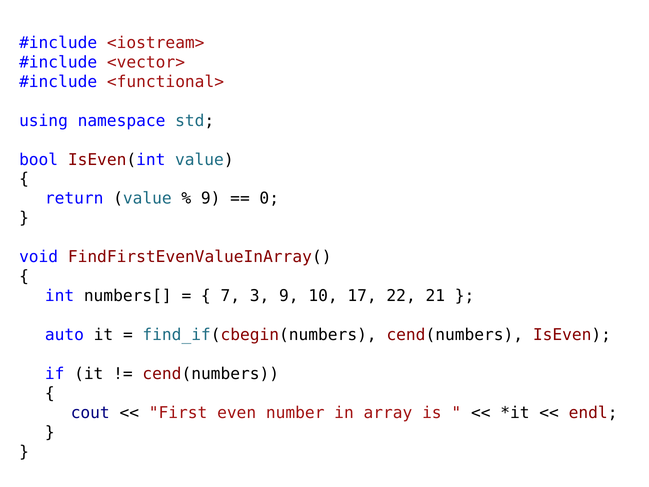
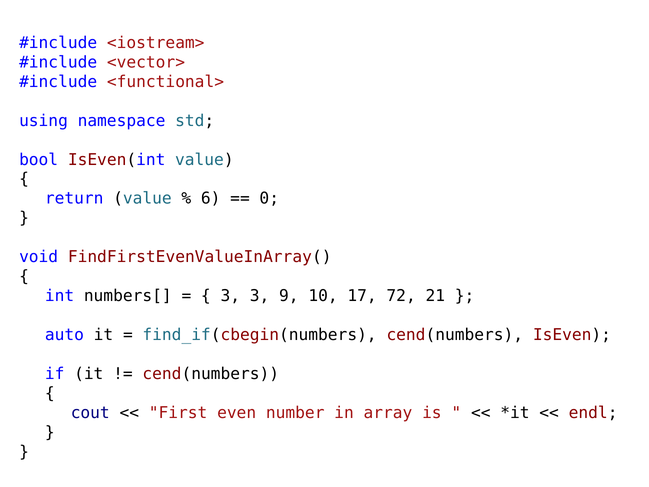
9 at (211, 199): 9 -> 6
7 at (230, 296): 7 -> 3
22: 22 -> 72
